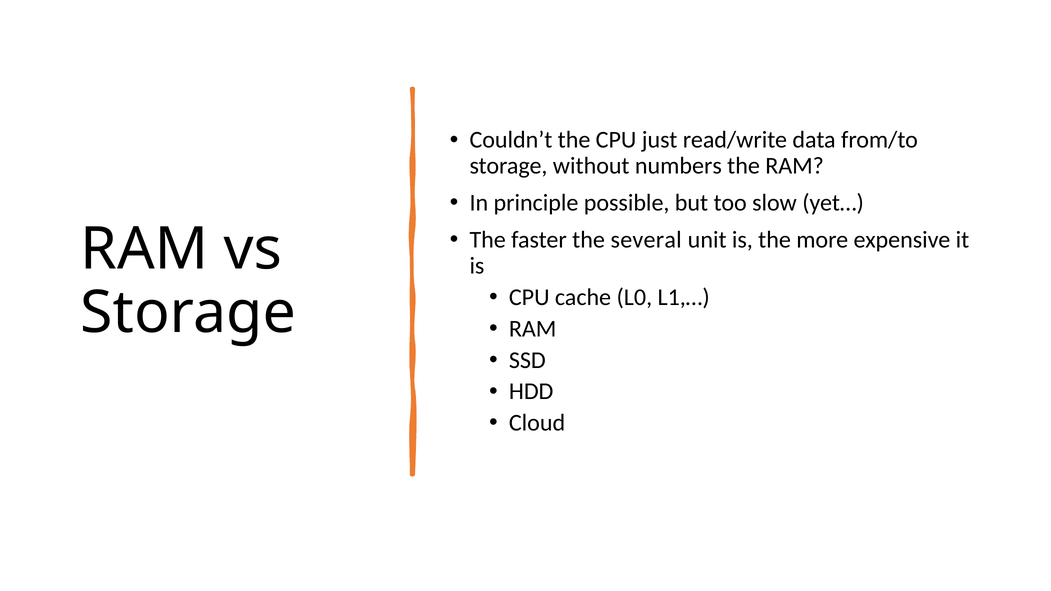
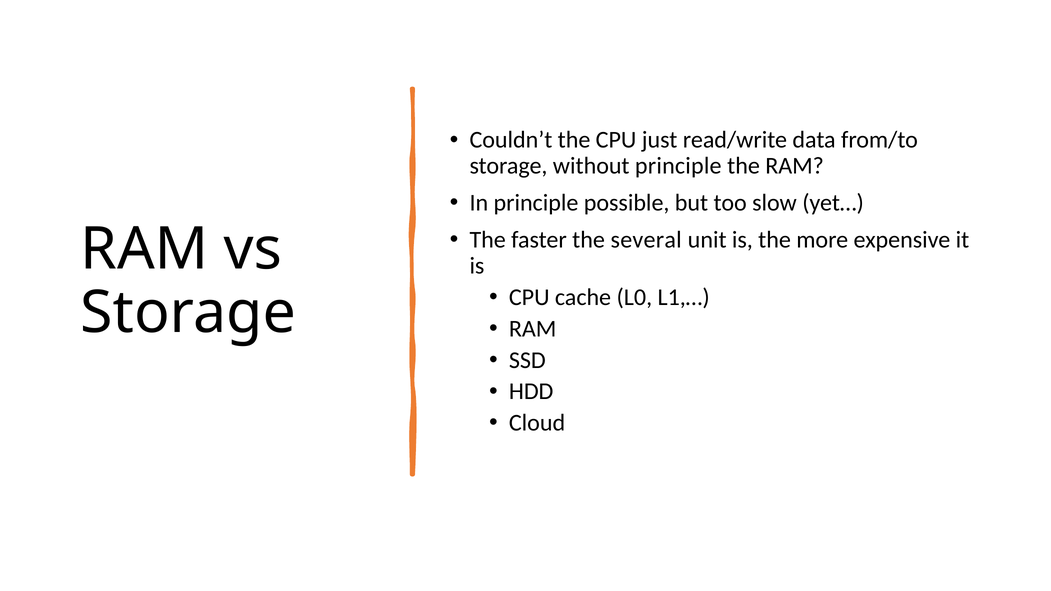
without numbers: numbers -> principle
